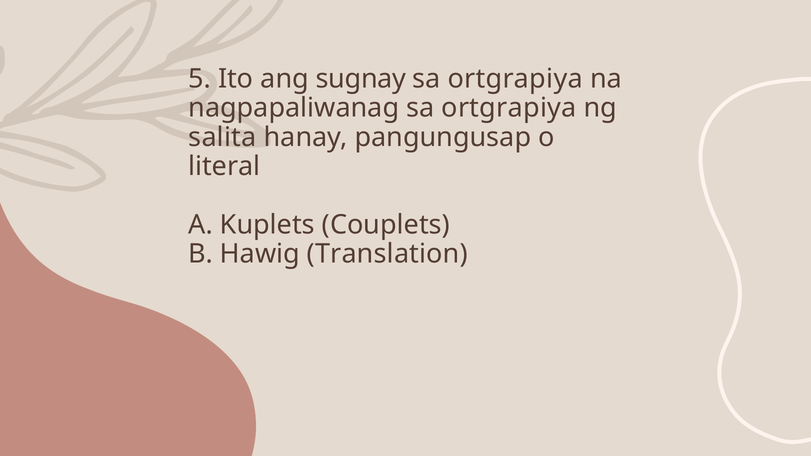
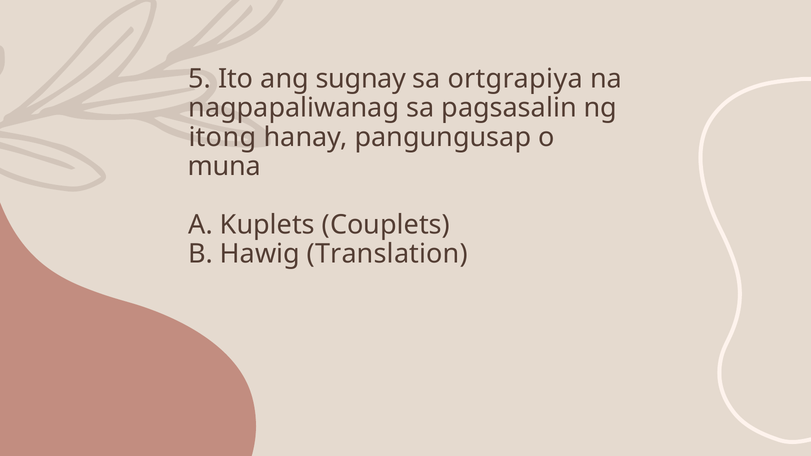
nagpapaliwanag sa ortgrapiya: ortgrapiya -> pagsasalin
salita: salita -> itong
literal: literal -> muna
